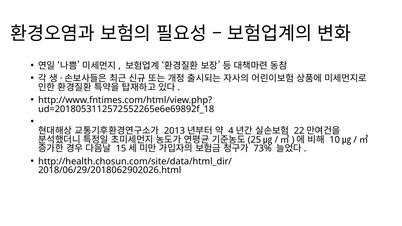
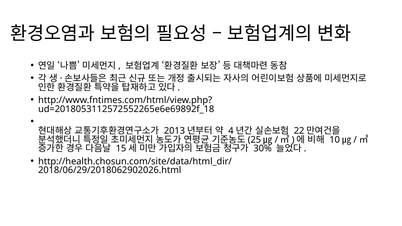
73%: 73% -> 30%
